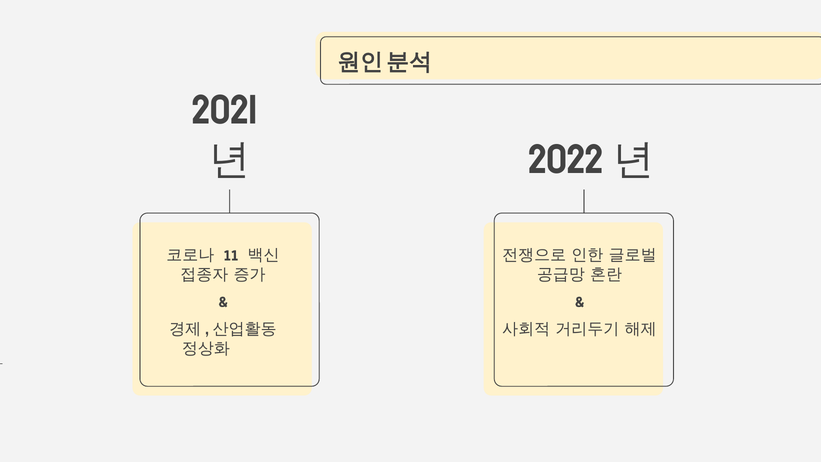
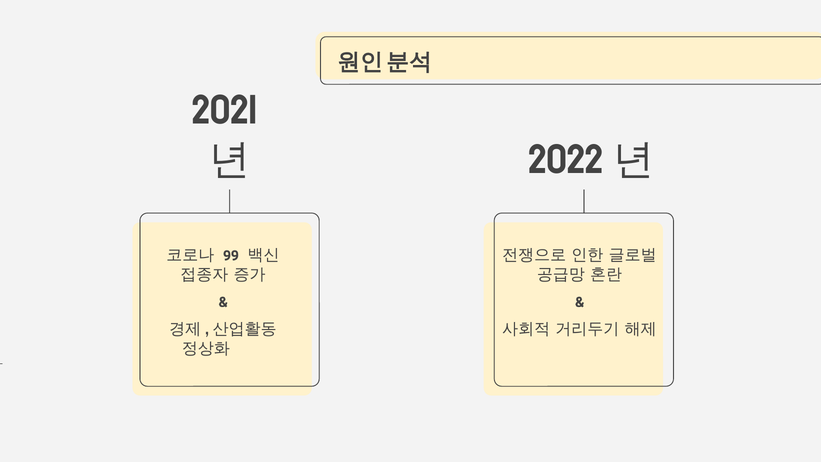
11: 11 -> 99
